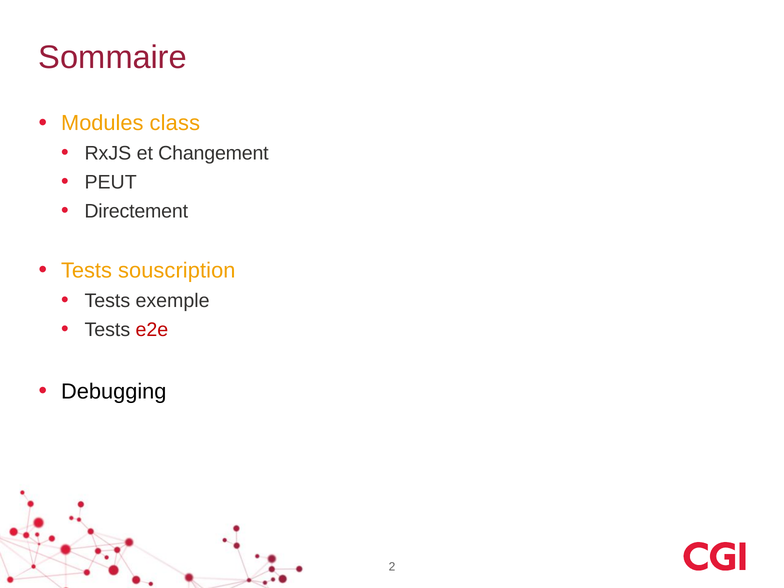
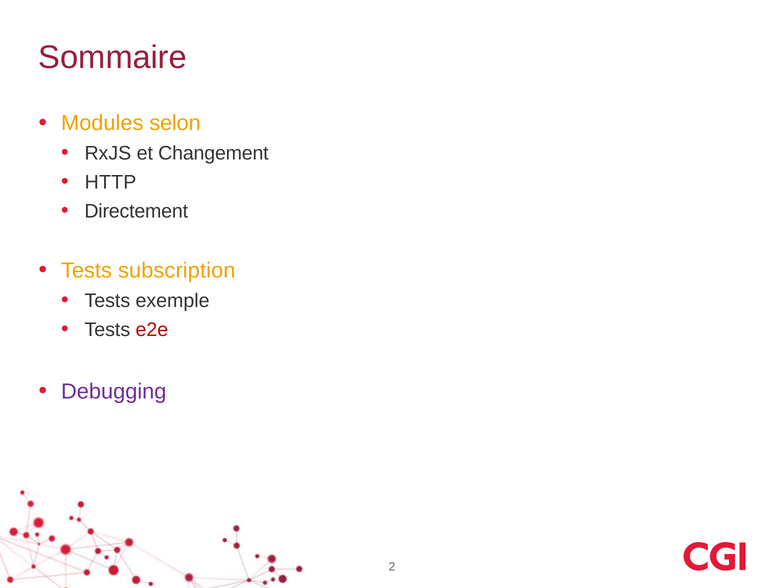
class: class -> selon
PEUT: PEUT -> HTTP
souscription: souscription -> subscription
Debugging colour: black -> purple
